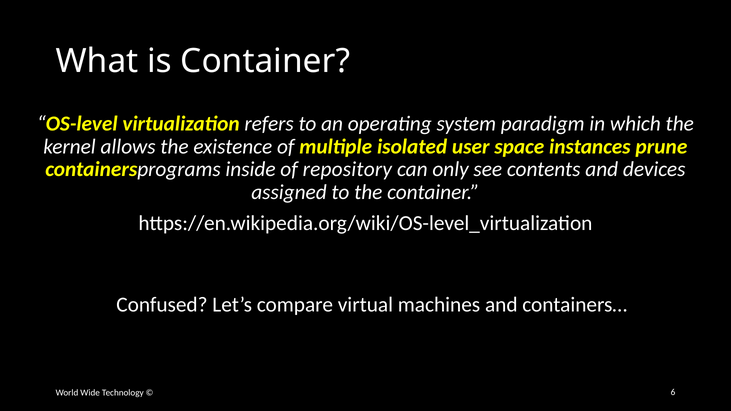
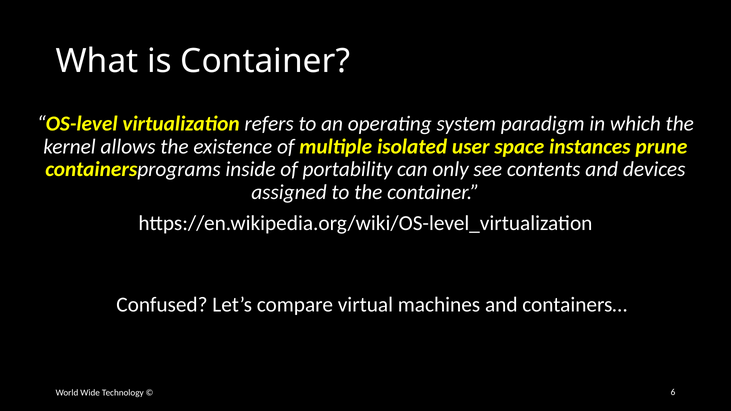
repository: repository -> portability
